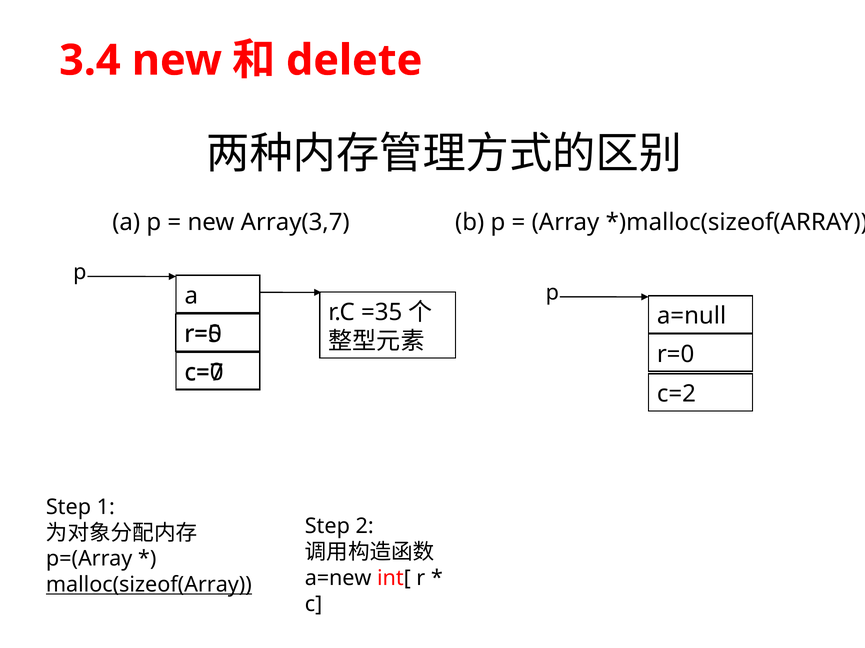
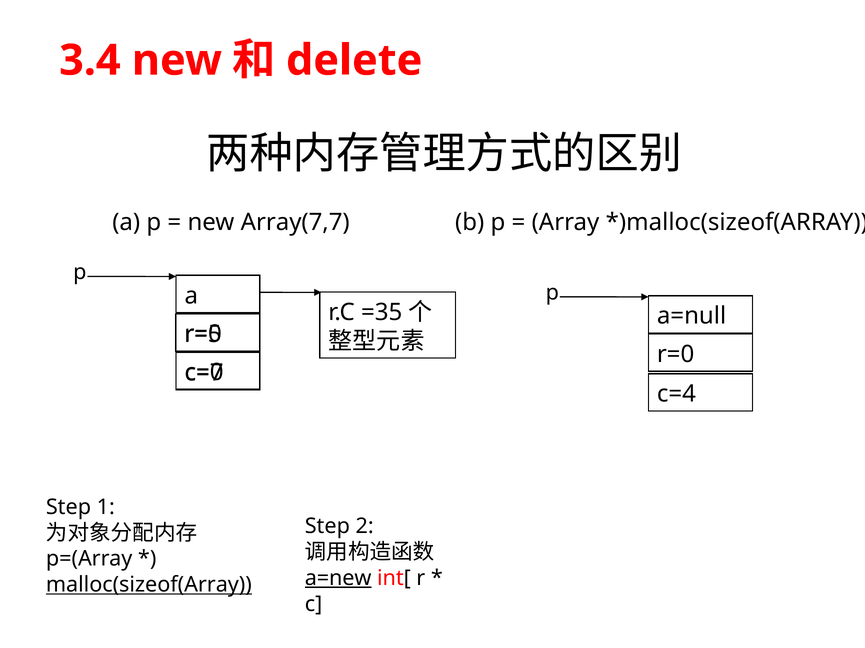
Array(3,7: Array(3,7 -> Array(7,7
c=2: c=2 -> c=4
a=new underline: none -> present
